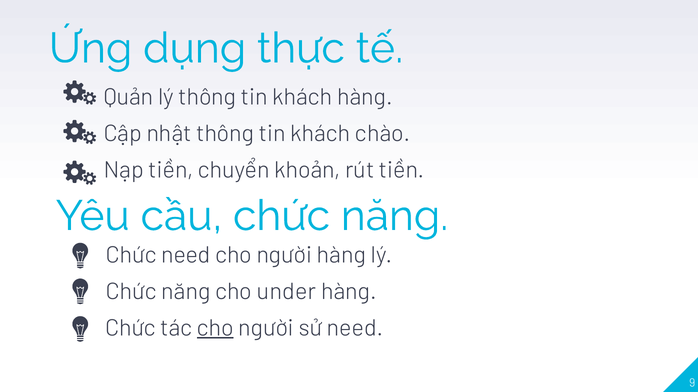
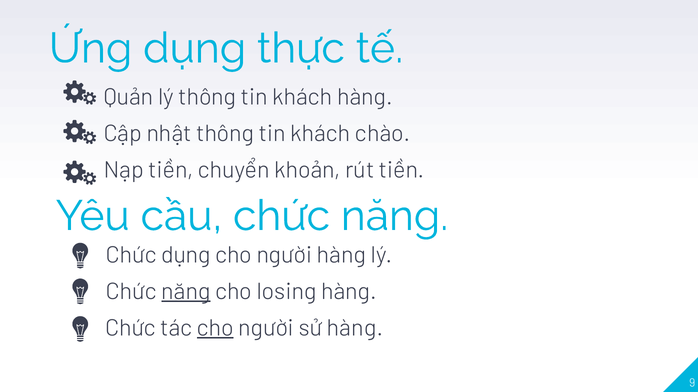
Chức need: need -> dụng
năng at (186, 292) underline: none -> present
under: under -> losing
sử need: need -> hàng
